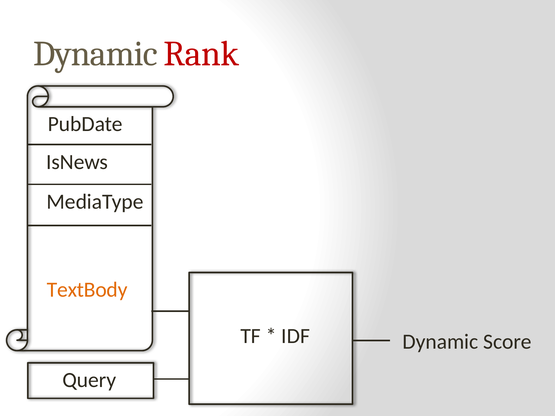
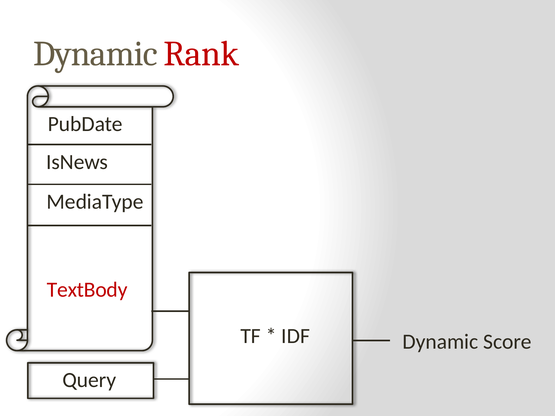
TextBody colour: orange -> red
